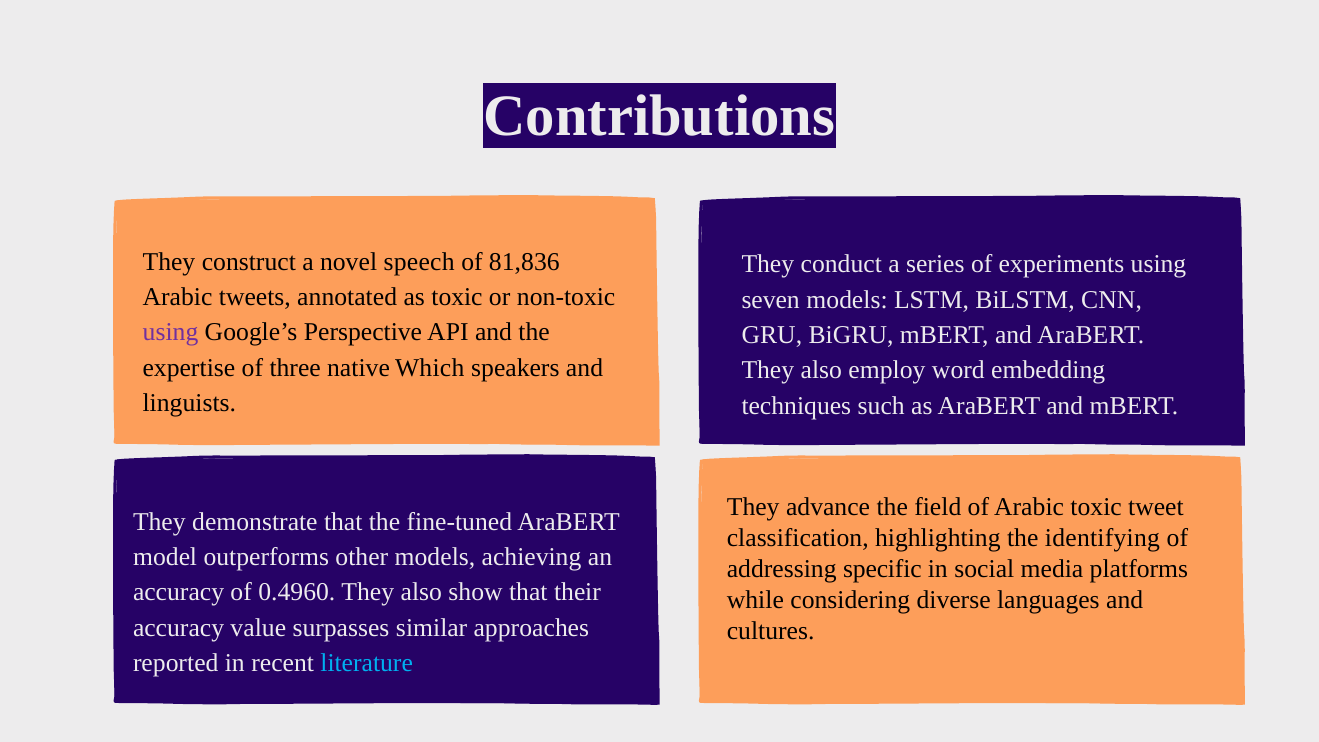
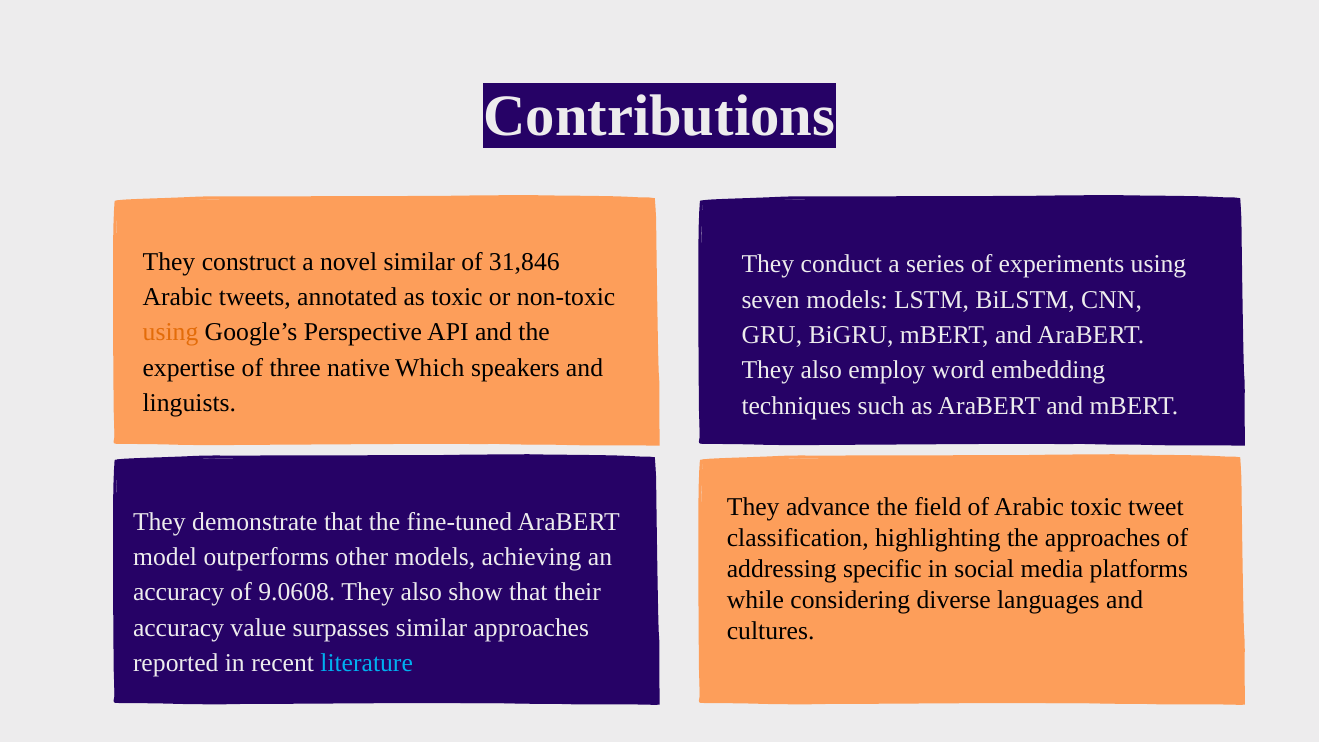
novel speech: speech -> similar
81,836: 81,836 -> 31,846
using at (171, 332) colour: purple -> orange
the identifying: identifying -> approaches
0.4960: 0.4960 -> 9.0608
